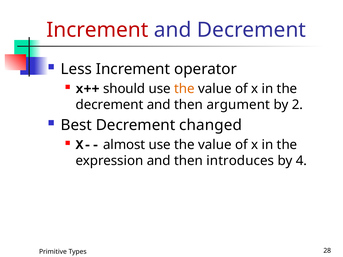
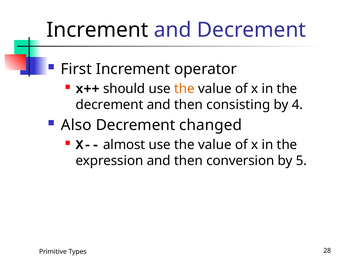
Increment at (97, 30) colour: red -> black
Less: Less -> First
argument: argument -> consisting
2: 2 -> 4
Best: Best -> Also
introduces: introduces -> conversion
4: 4 -> 5
